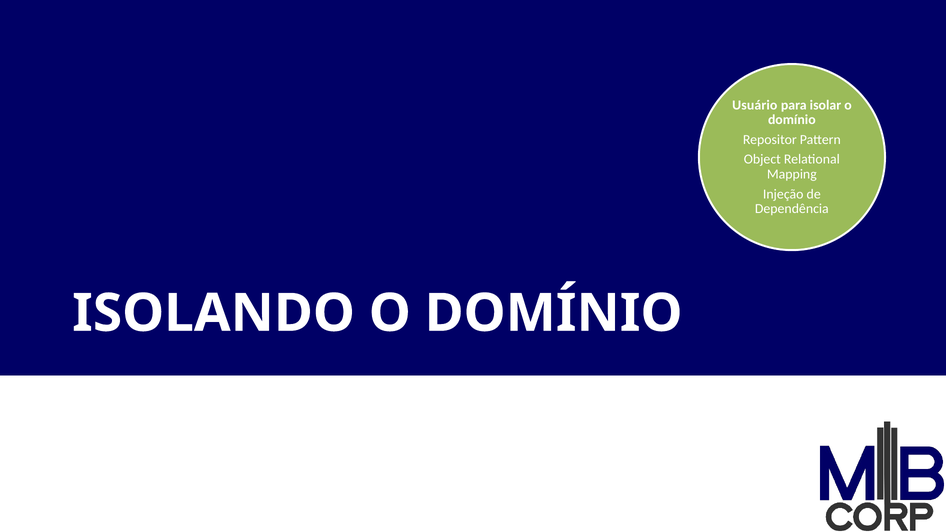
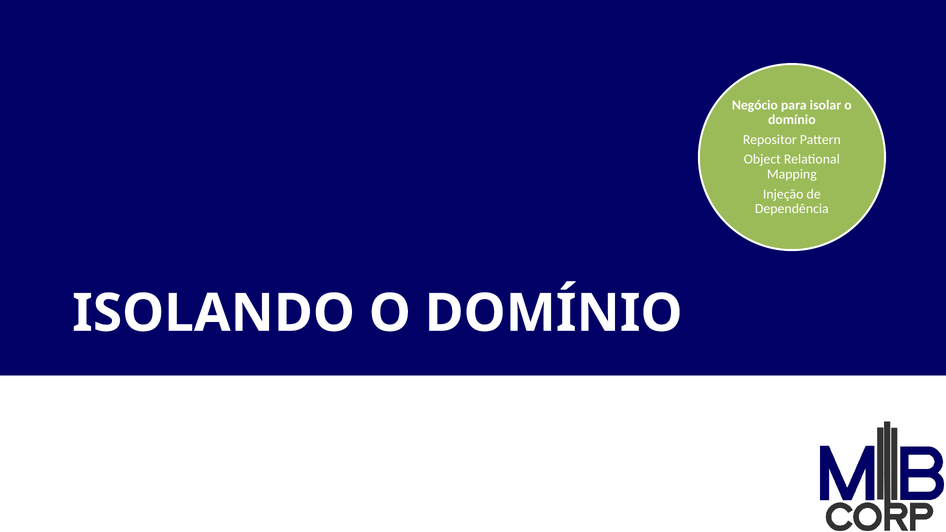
Usuário at (755, 105): Usuário -> Negócio
